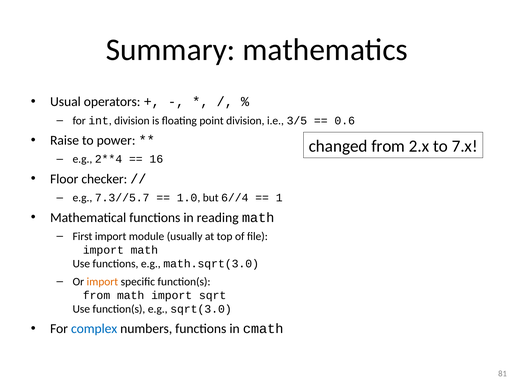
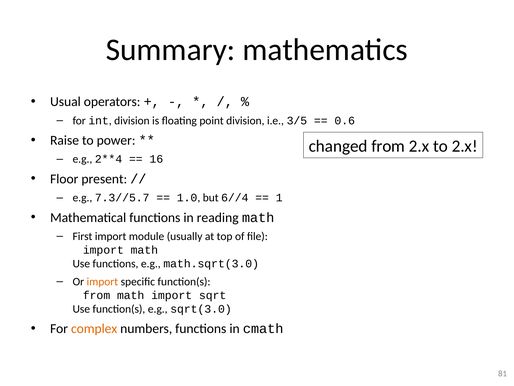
to 7.x: 7.x -> 2.x
checker: checker -> present
complex colour: blue -> orange
